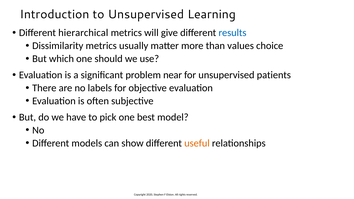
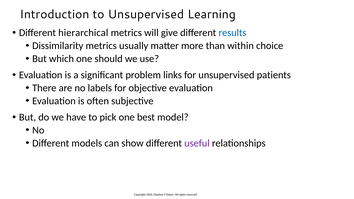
values: values -> within
near: near -> links
useful colour: orange -> purple
